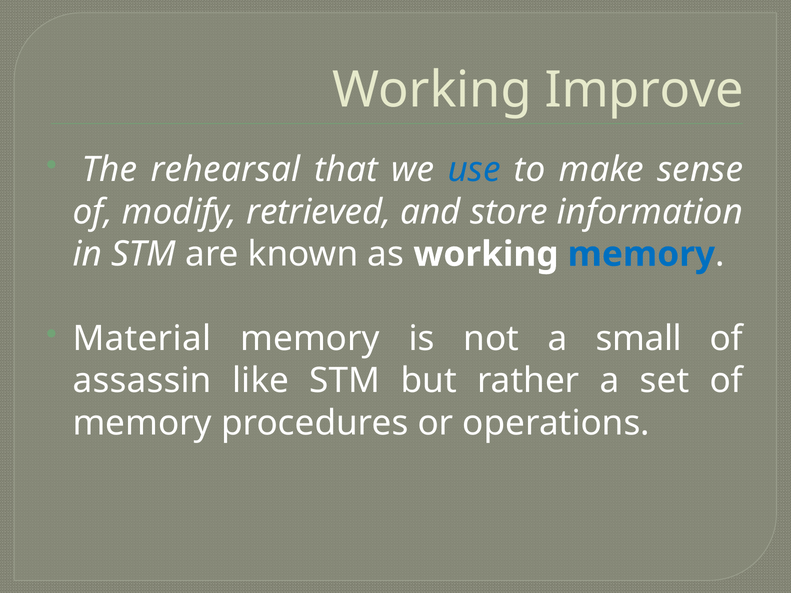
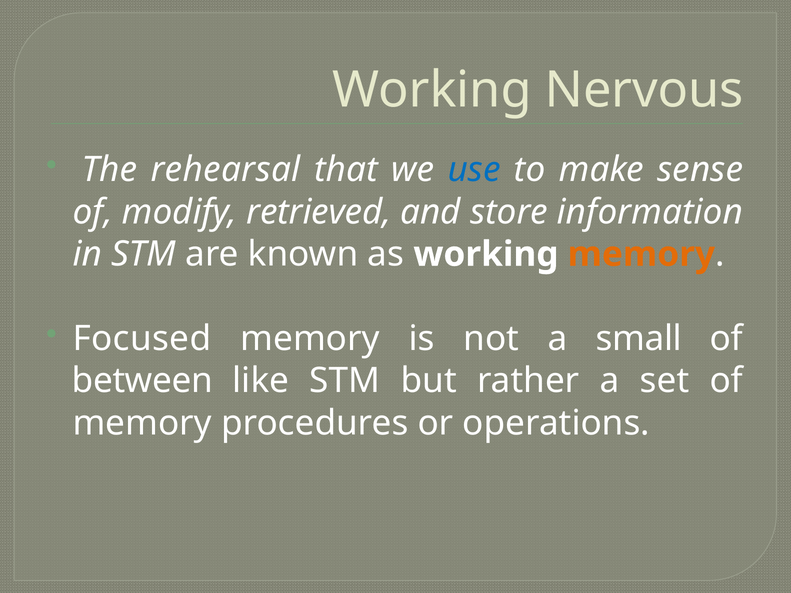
Improve: Improve -> Nervous
memory at (641, 254) colour: blue -> orange
Material: Material -> Focused
assassin: assassin -> between
